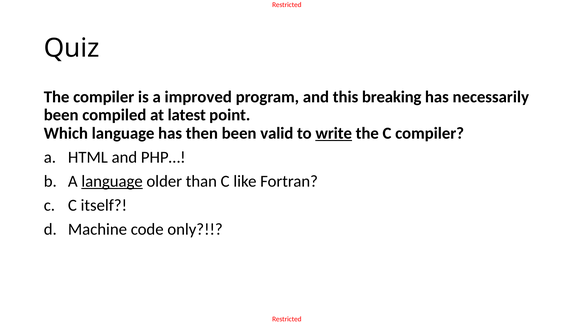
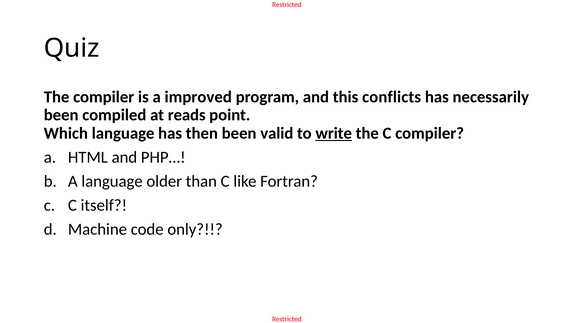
breaking: breaking -> conflicts
latest: latest -> reads
language at (112, 181) underline: present -> none
